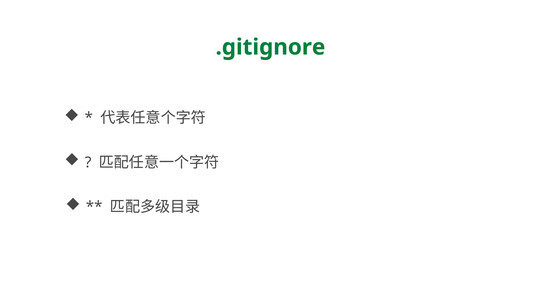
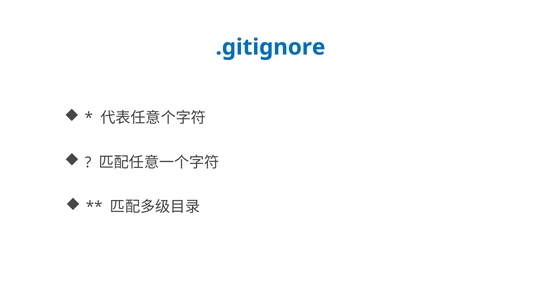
.gitignore colour: green -> blue
